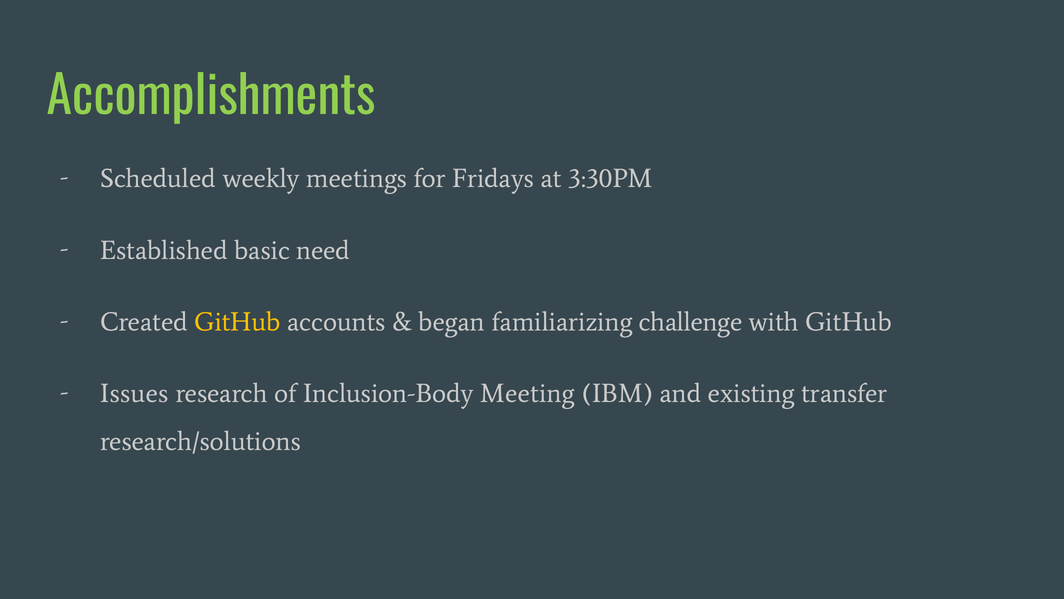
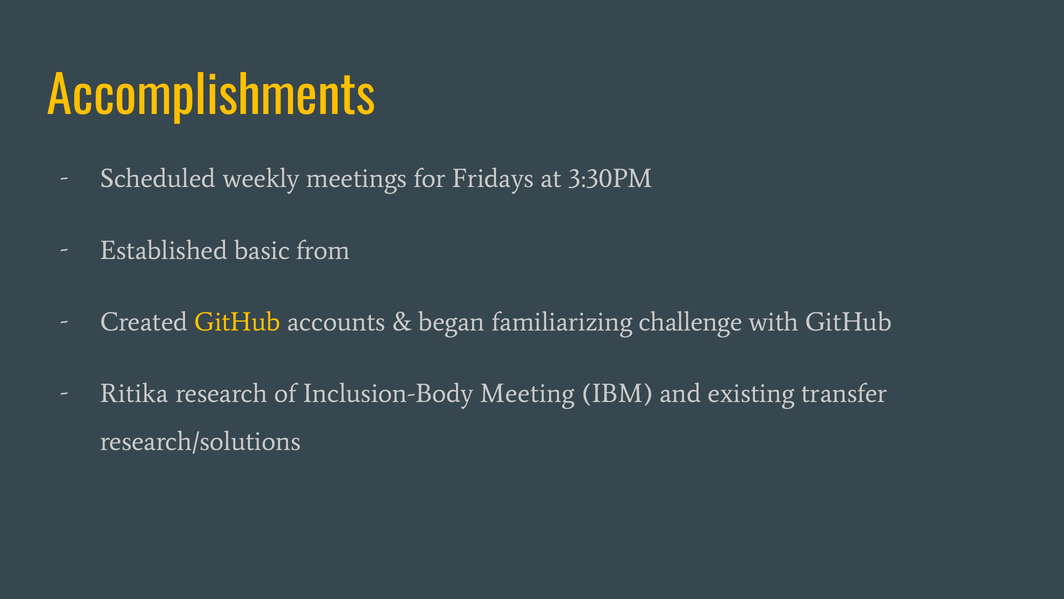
Accomplishments colour: light green -> yellow
need: need -> from
Issues: Issues -> Ritika
